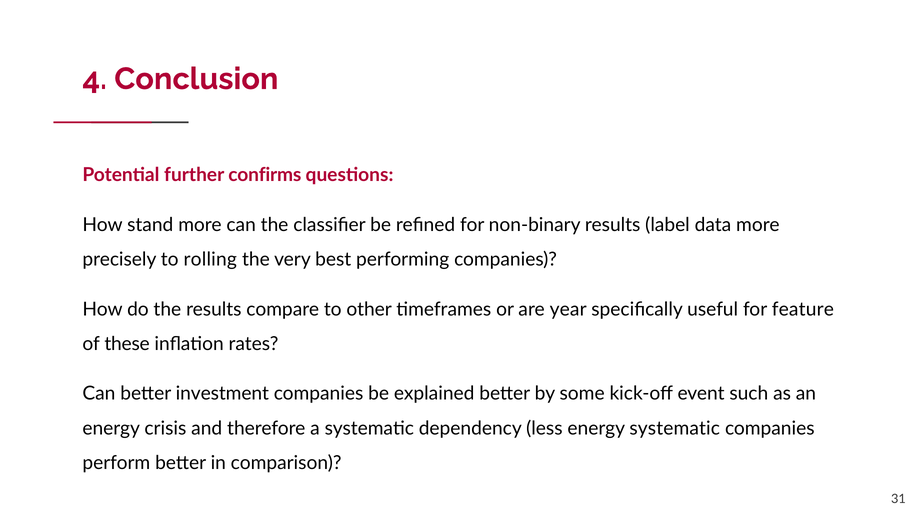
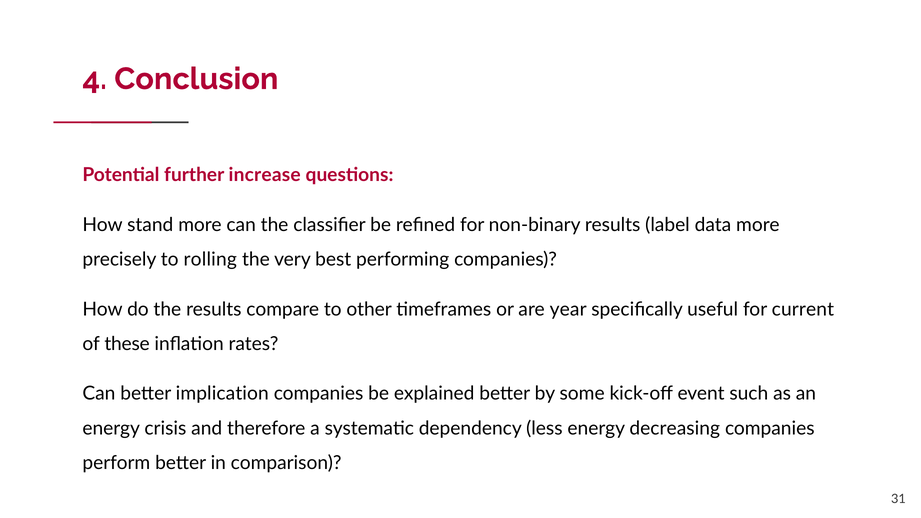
confirms: confirms -> increase
feature: feature -> current
investment: investment -> implication
energy systematic: systematic -> decreasing
